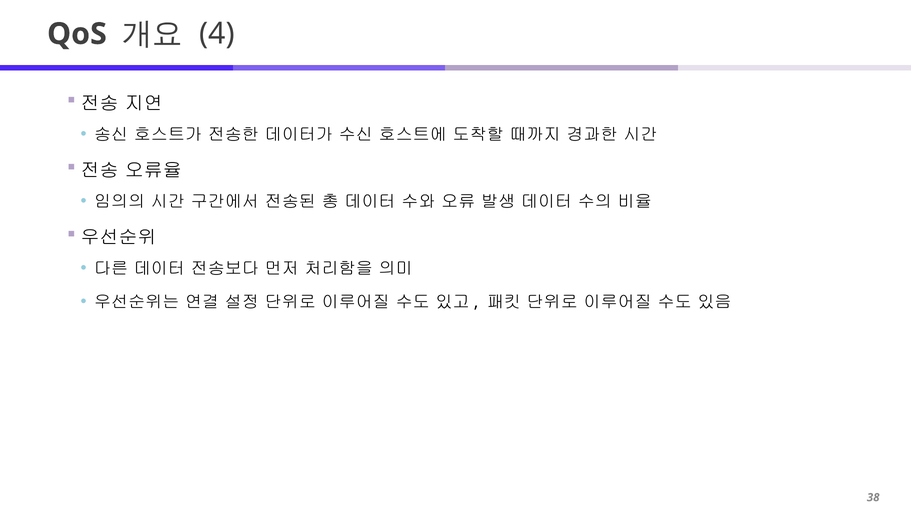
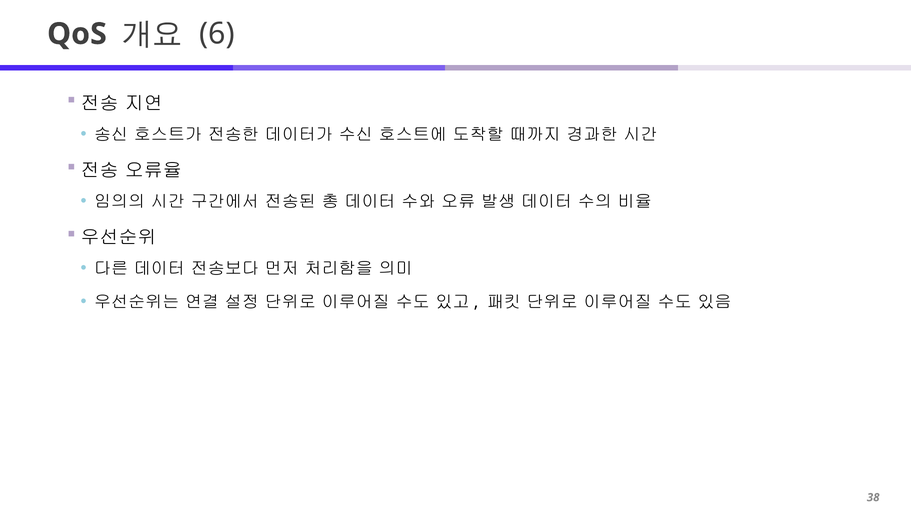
4: 4 -> 6
